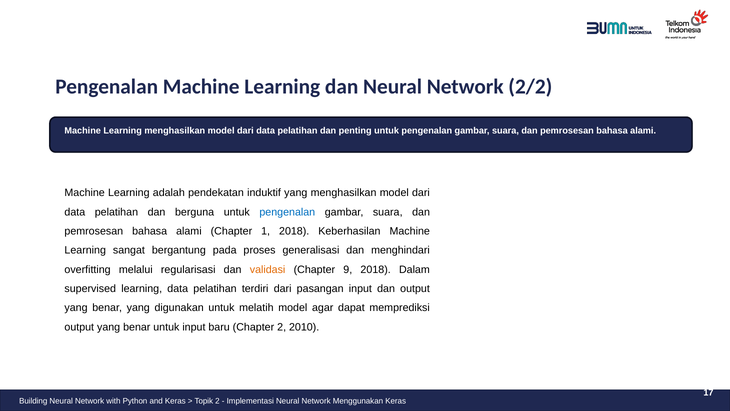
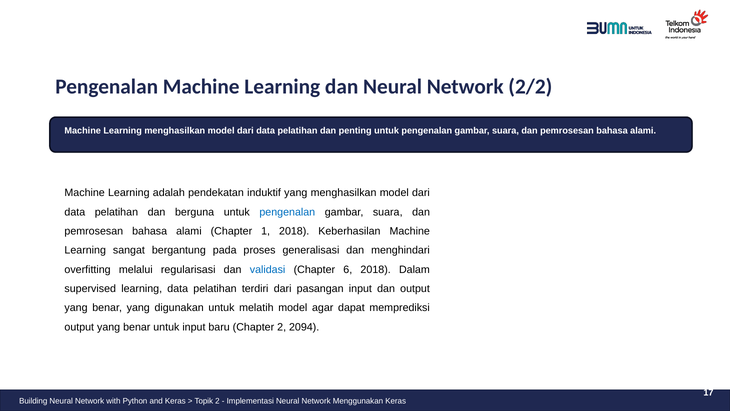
validasi colour: orange -> blue
9: 9 -> 6
2010: 2010 -> 2094
